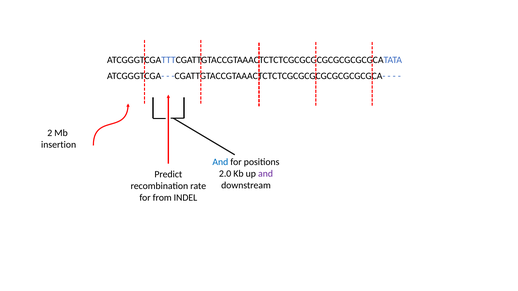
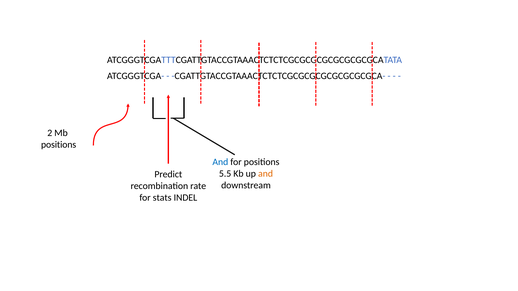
insertion at (59, 145): insertion -> positions
2.0: 2.0 -> 5.5
and at (266, 174) colour: purple -> orange
from: from -> stats
